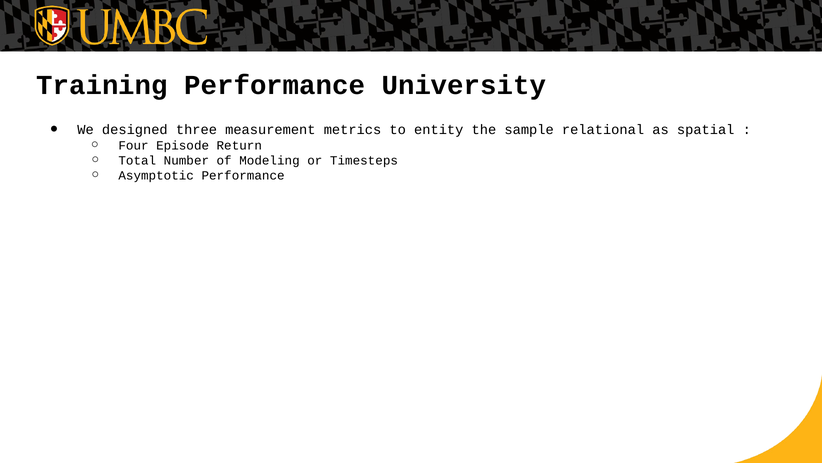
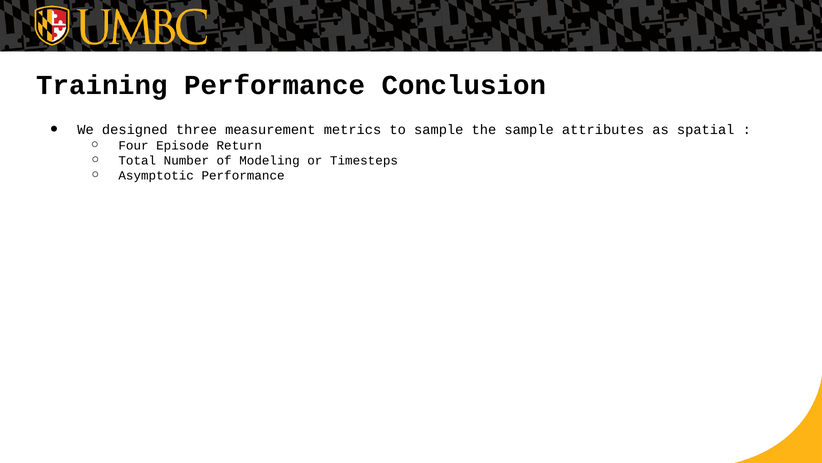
University: University -> Conclusion
to entity: entity -> sample
relational: relational -> attributes
